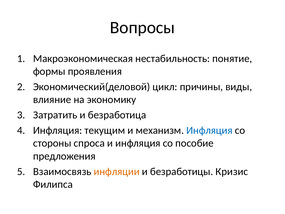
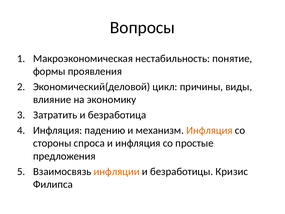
текущим: текущим -> падению
Инфляция at (209, 130) colour: blue -> orange
пособие: пособие -> простые
